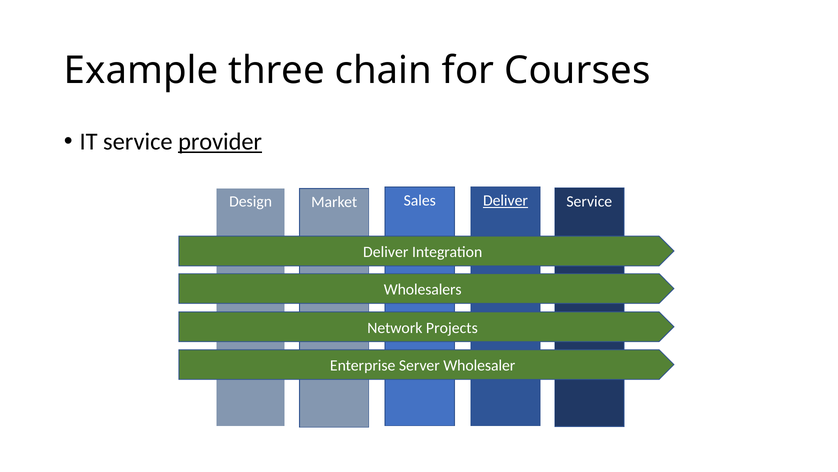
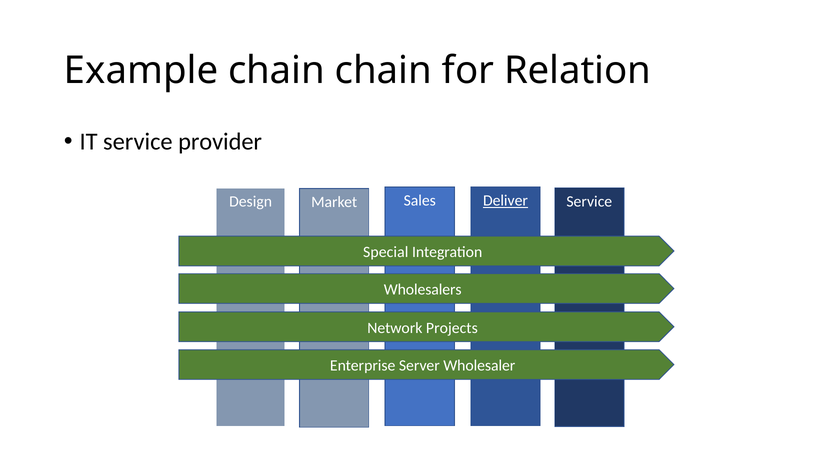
Example three: three -> chain
Courses: Courses -> Relation
provider underline: present -> none
Deliver at (386, 252): Deliver -> Special
